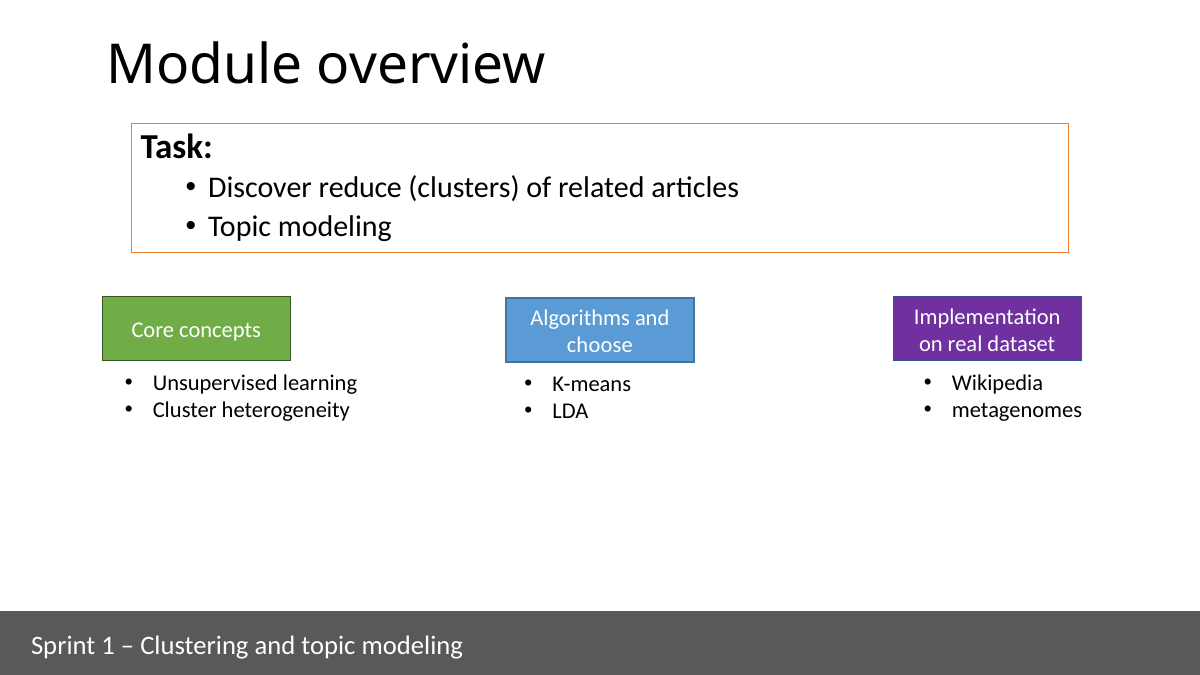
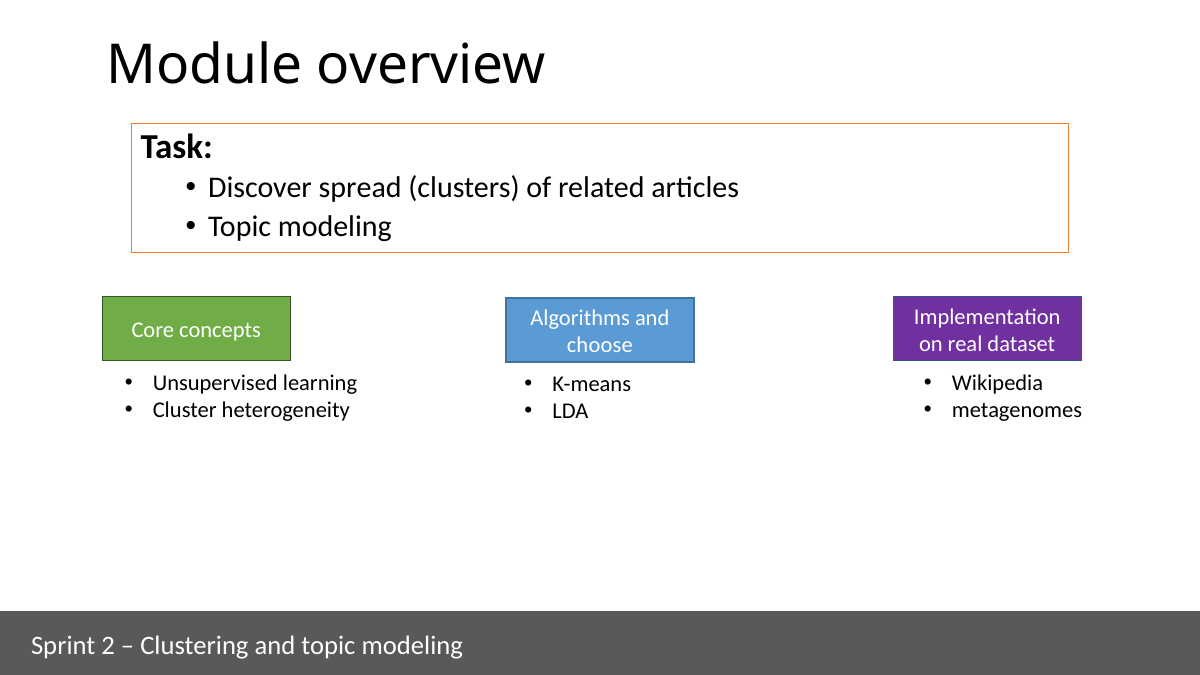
reduce: reduce -> spread
1: 1 -> 2
